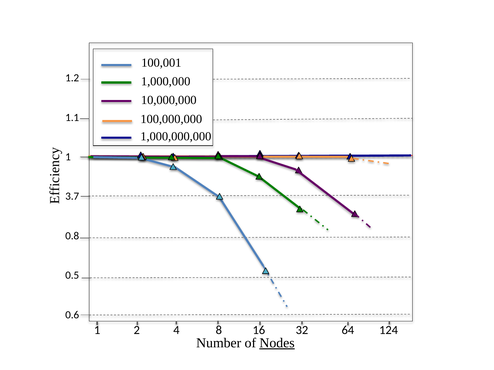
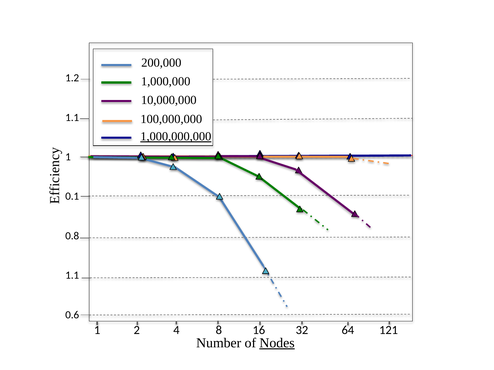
100,001: 100,001 -> 200,000
1,000,000,000 underline: none -> present
3.7: 3.7 -> 0.1
0.5 at (72, 276): 0.5 -> 1.1
124: 124 -> 121
